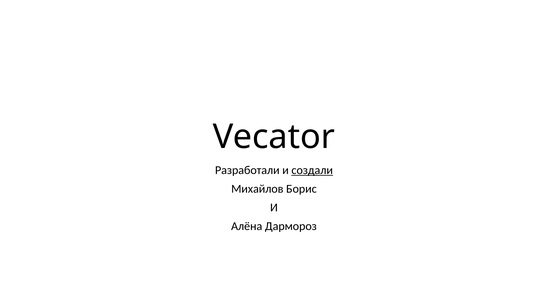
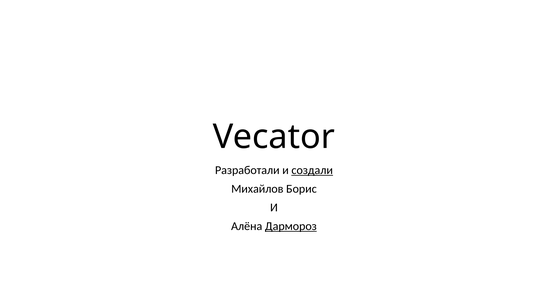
Дармороз underline: none -> present
